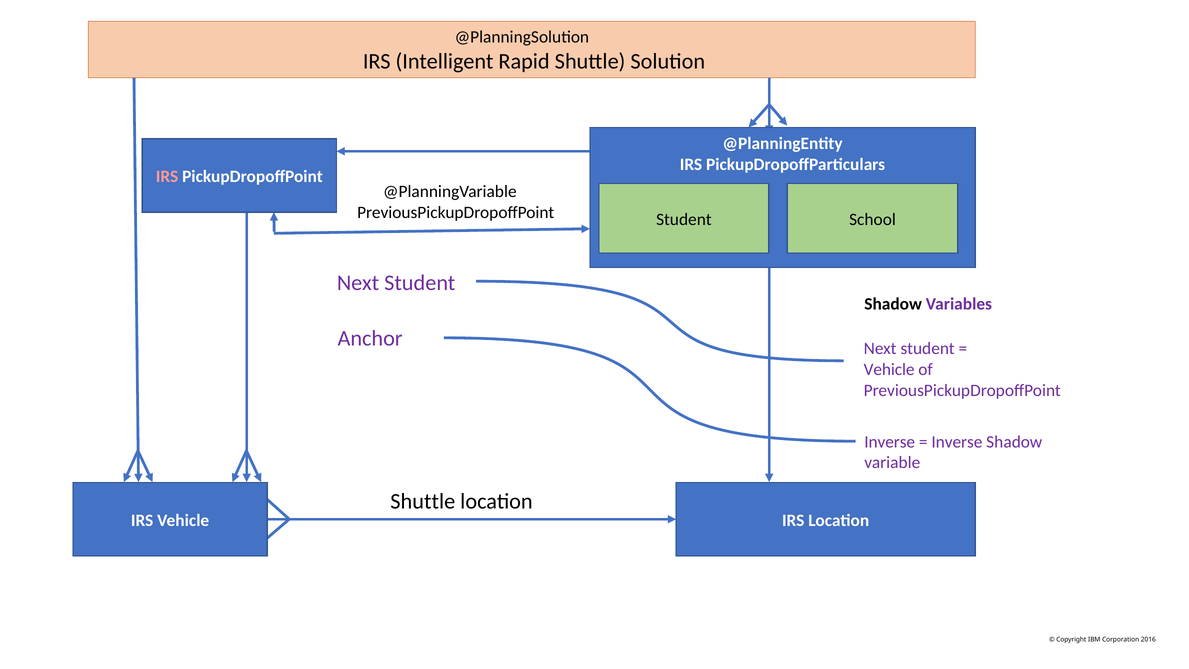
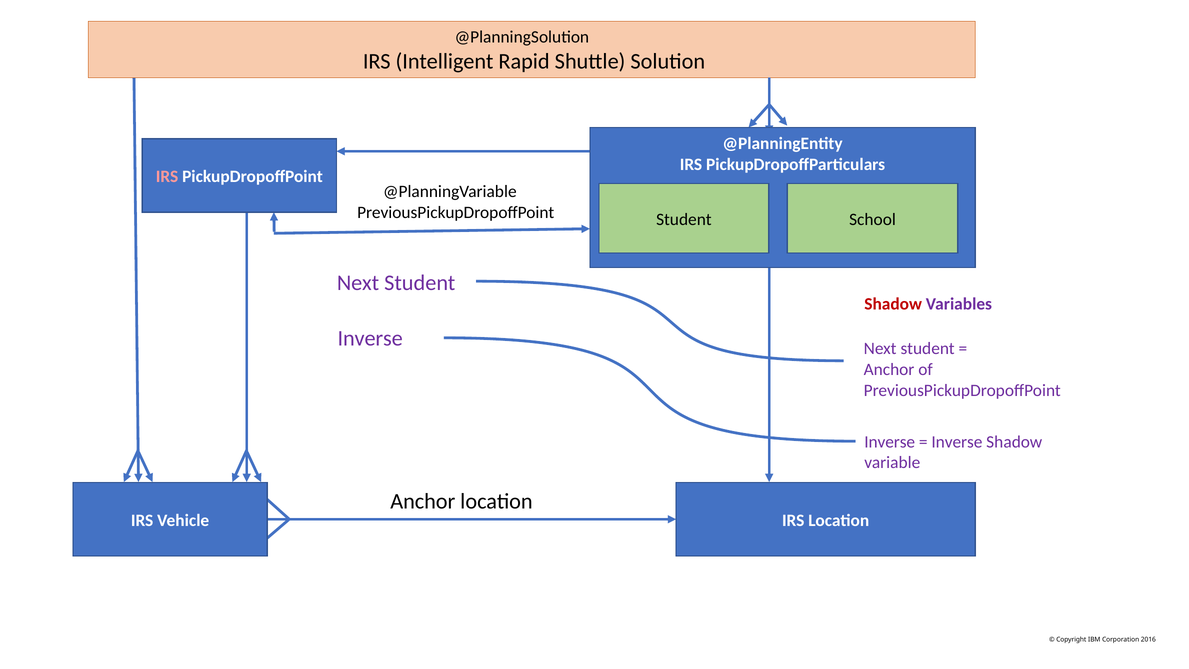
Shadow at (893, 304) colour: black -> red
Anchor at (370, 338): Anchor -> Inverse
Vehicle at (889, 369): Vehicle -> Anchor
Shuttle at (423, 501): Shuttle -> Anchor
